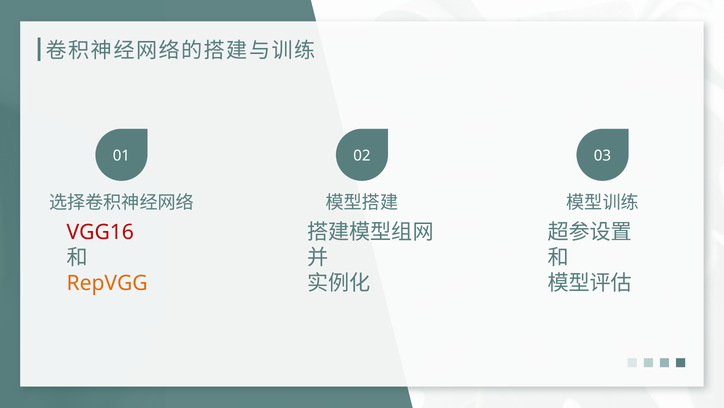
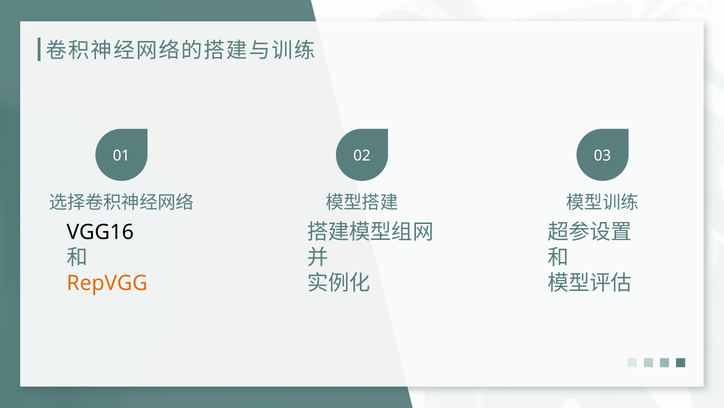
VGG16 colour: red -> black
